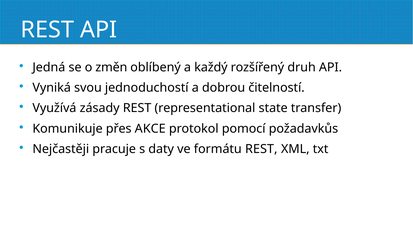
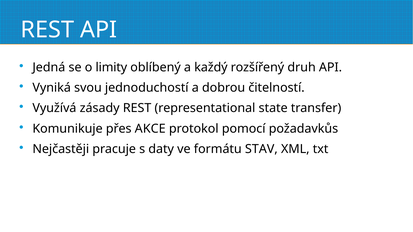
změn: změn -> limity
formátu REST: REST -> STAV
